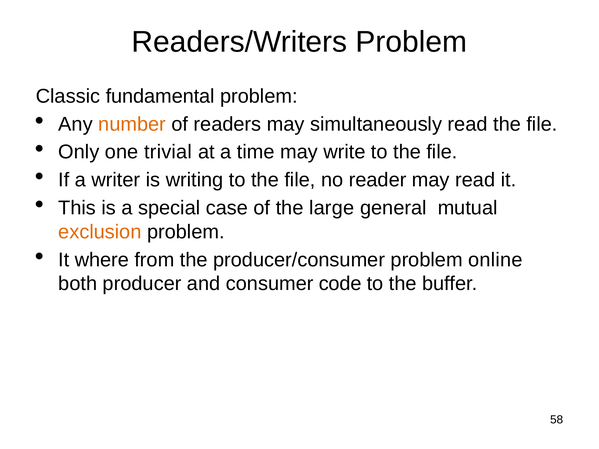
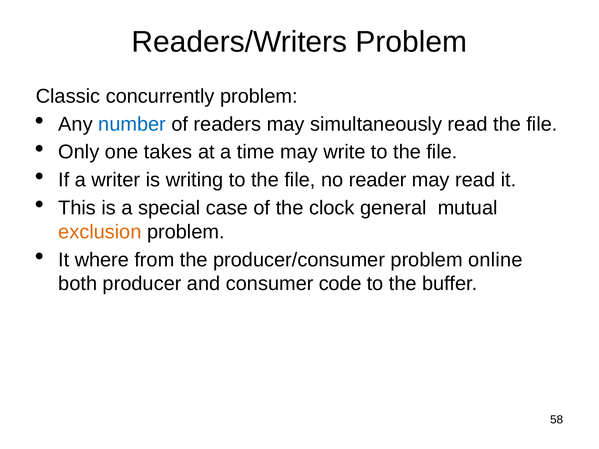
fundamental: fundamental -> concurrently
number colour: orange -> blue
trivial: trivial -> takes
large: large -> clock
